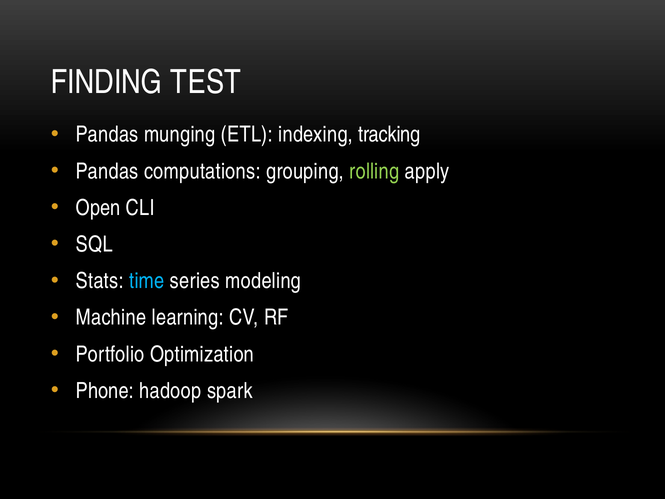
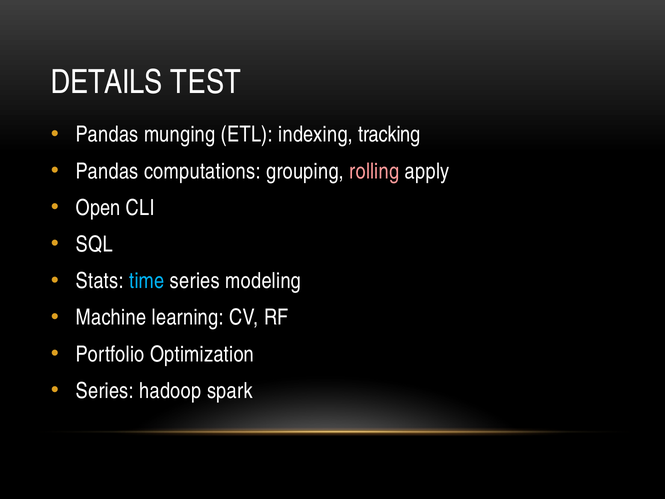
FINDING: FINDING -> DETAILS
rolling colour: light green -> pink
Phone at (105, 391): Phone -> Series
